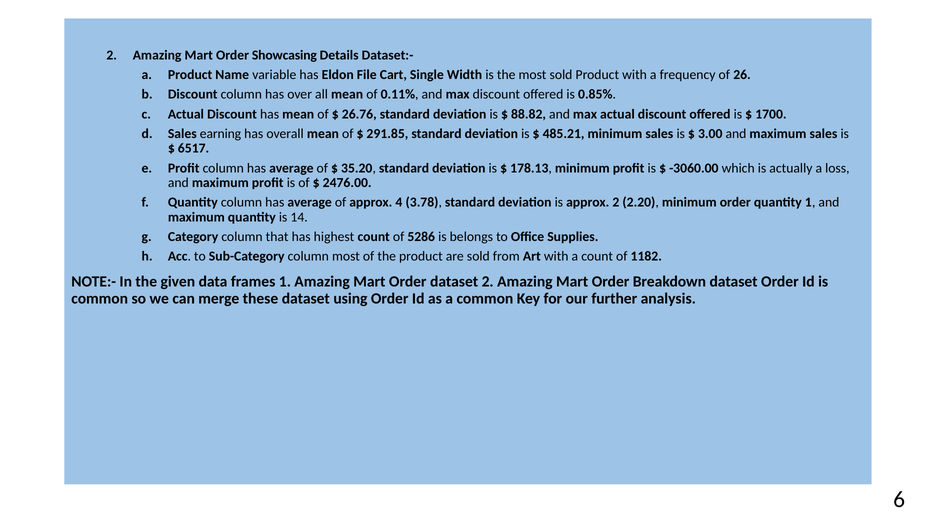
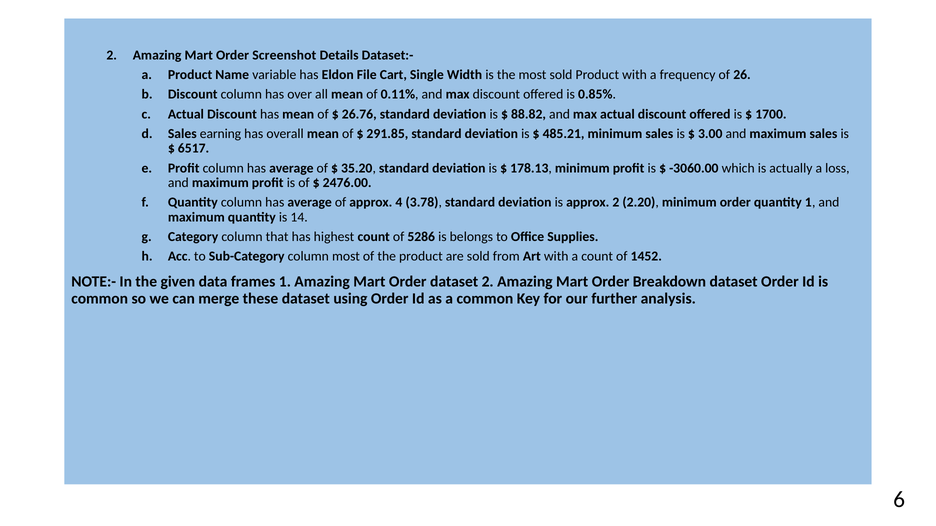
Showcasing: Showcasing -> Screenshot
1182: 1182 -> 1452
